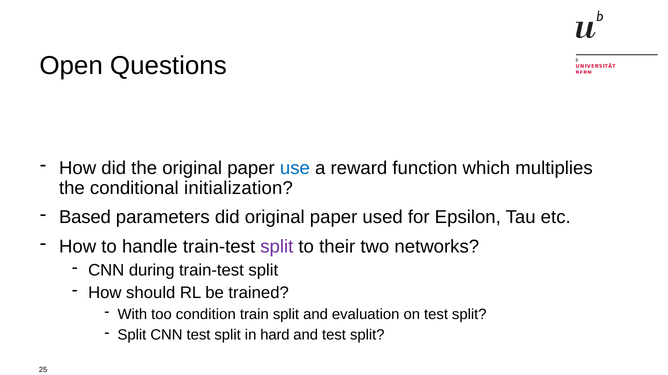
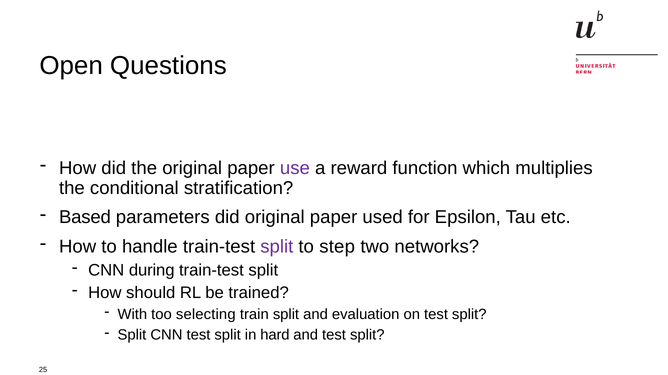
use colour: blue -> purple
initialization: initialization -> stratification
their: their -> step
condition: condition -> selecting
